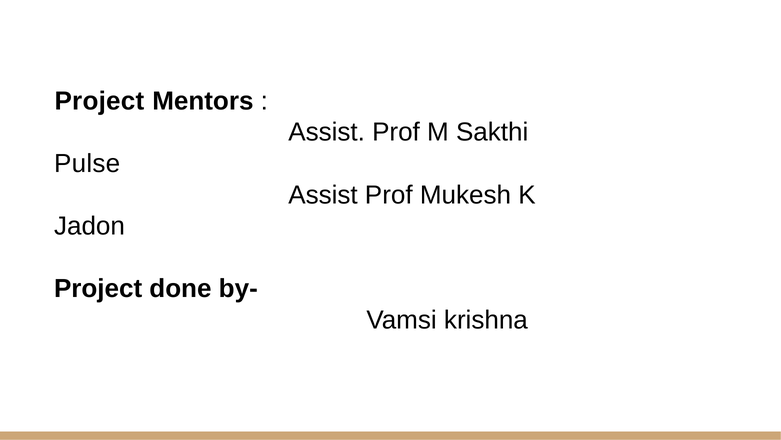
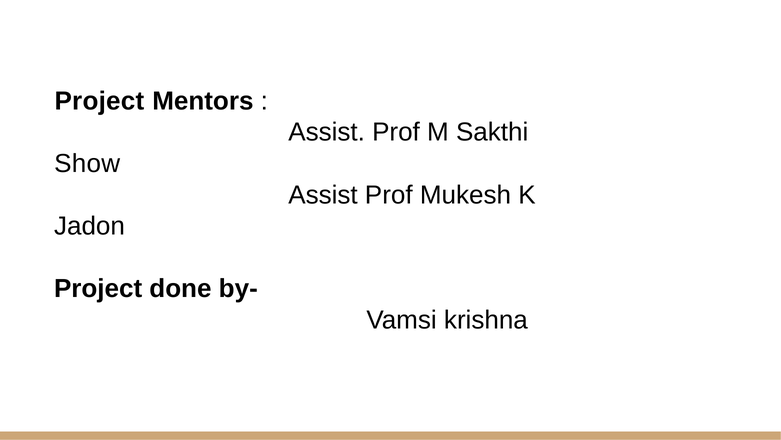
Pulse: Pulse -> Show
